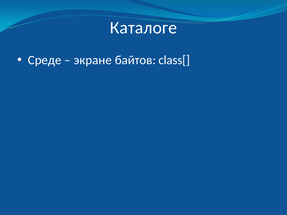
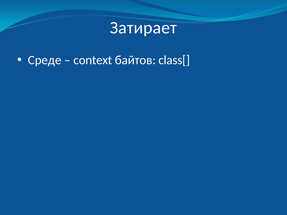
Каталоге: Каталоге -> Затирает
экране: экране -> context
